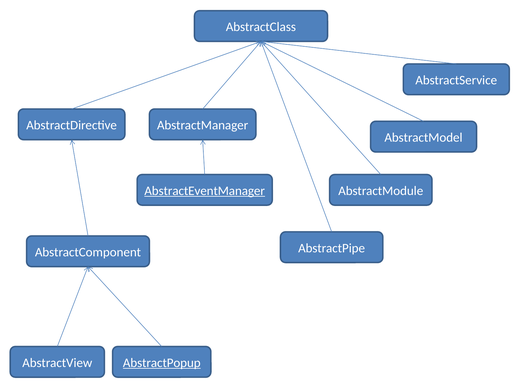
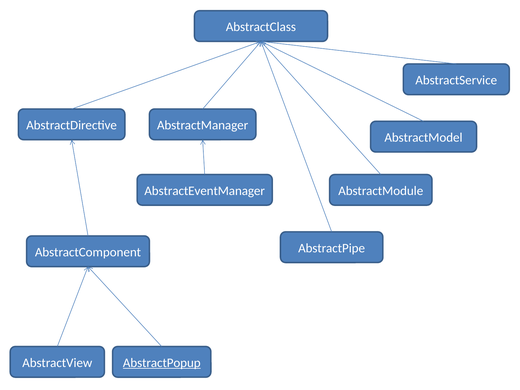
AbstractEventManager underline: present -> none
